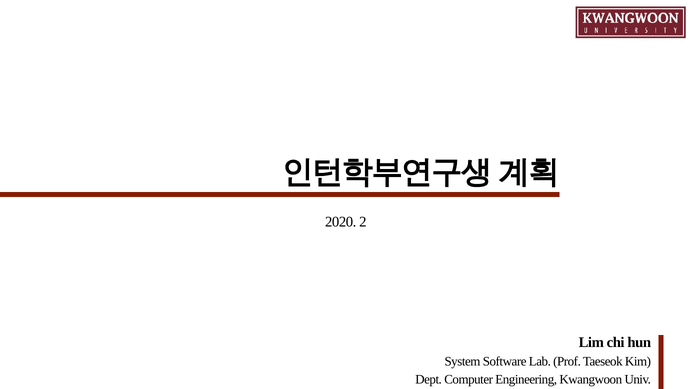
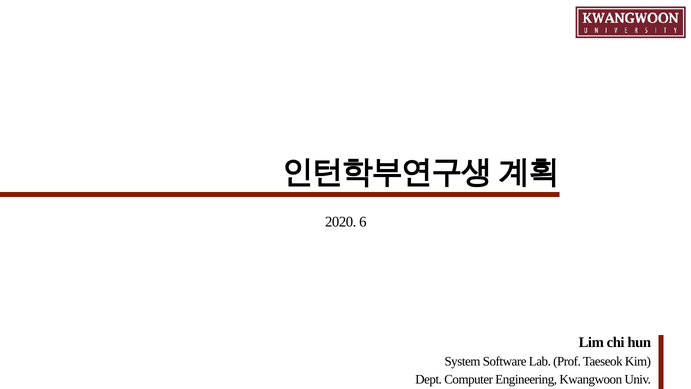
2: 2 -> 6
